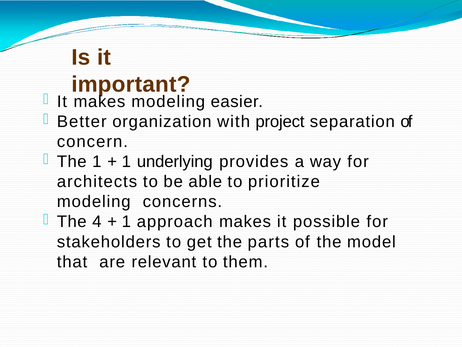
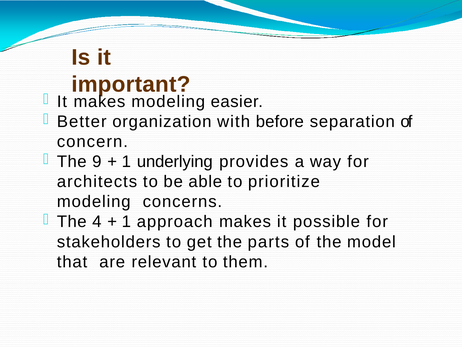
project: project -> before
The 1: 1 -> 9
